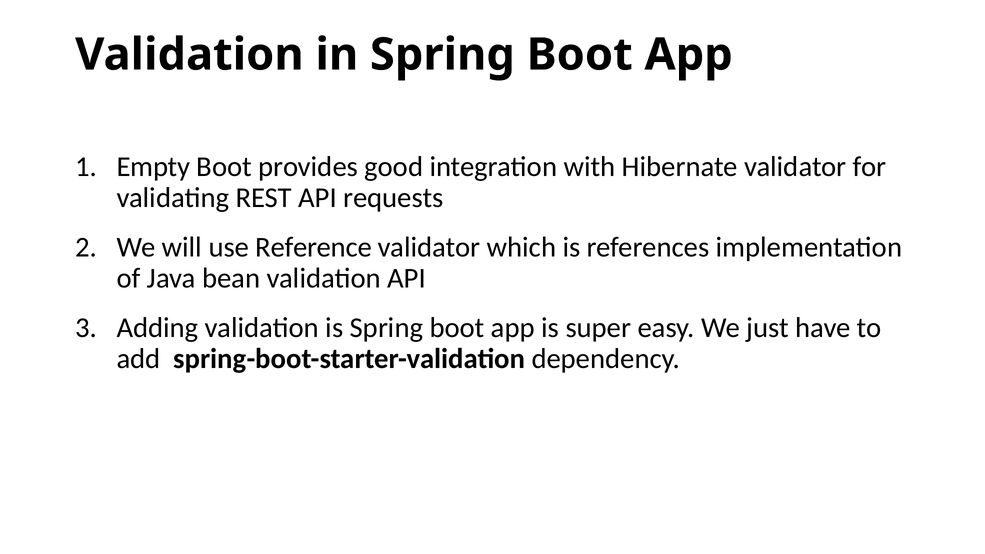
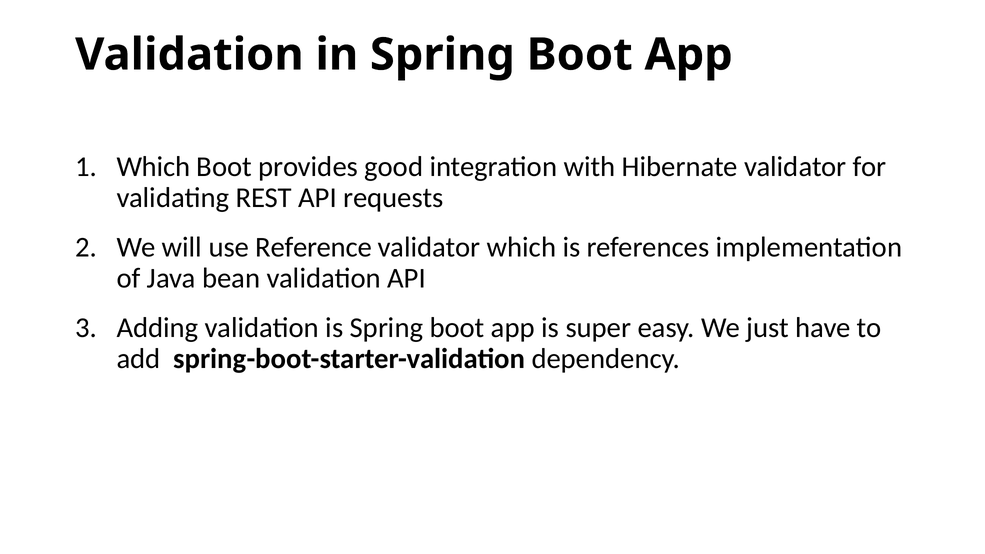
Empty at (153, 167): Empty -> Which
